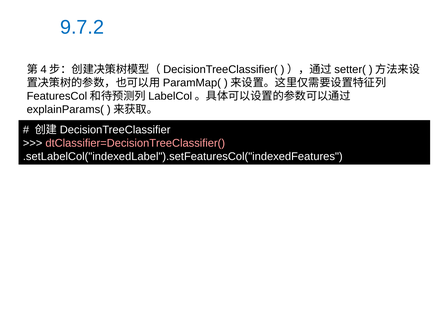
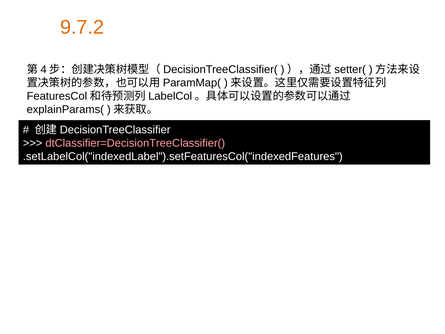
9.7.2 colour: blue -> orange
